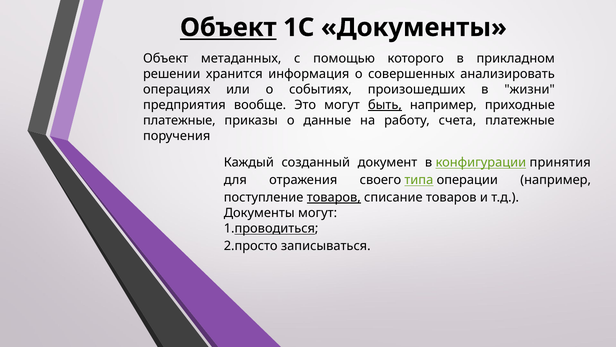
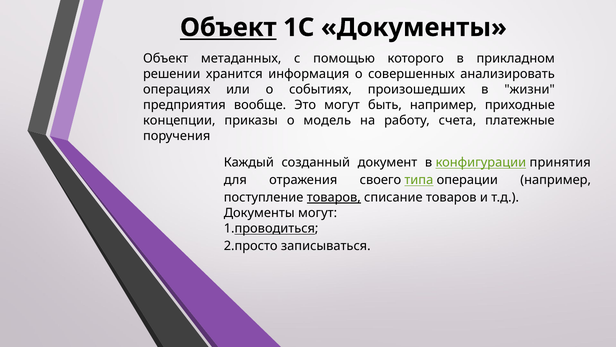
быть underline: present -> none
платежные at (179, 120): платежные -> концепции
данные: данные -> модель
